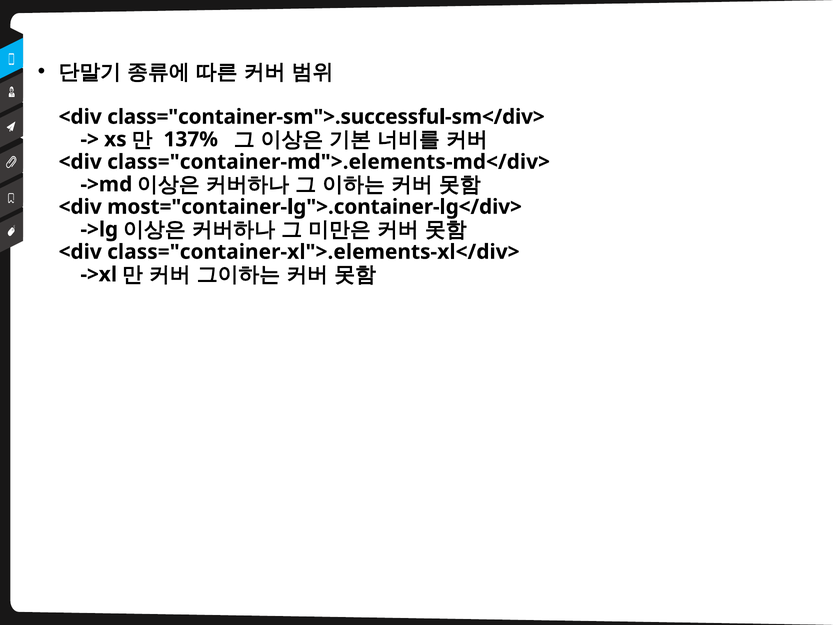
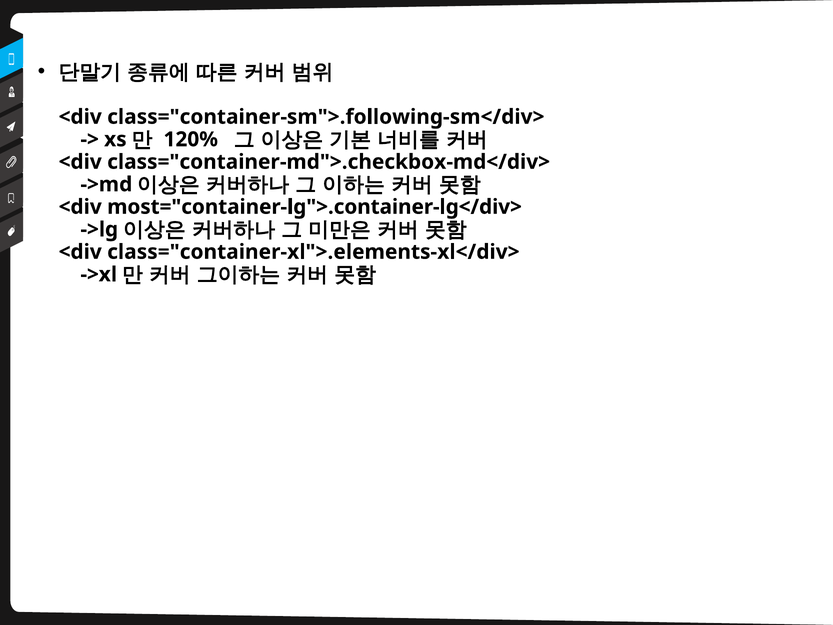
class="container-sm">.successful-sm</div>: class="container-sm">.successful-sm</div> -> class="container-sm">.following-sm</div>
137%: 137% -> 120%
class="container-md">.elements-md</div>: class="container-md">.elements-md</div> -> class="container-md">.checkbox-md</div>
